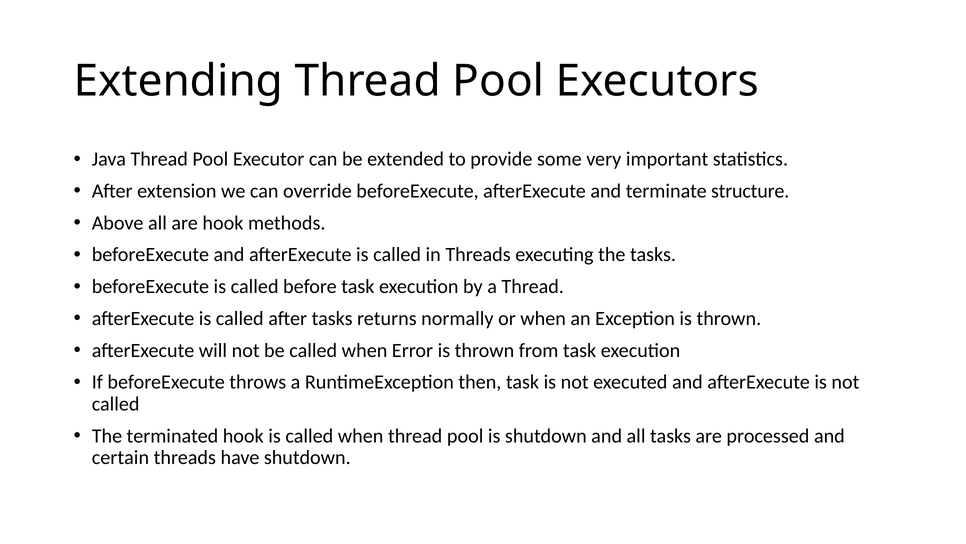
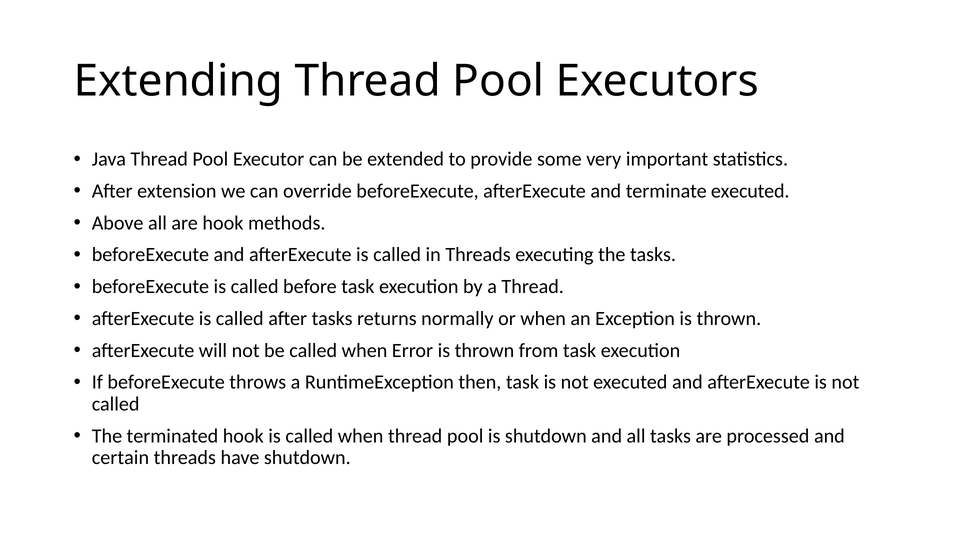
terminate structure: structure -> executed
